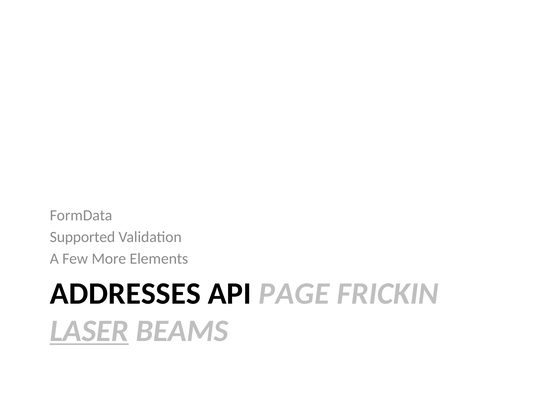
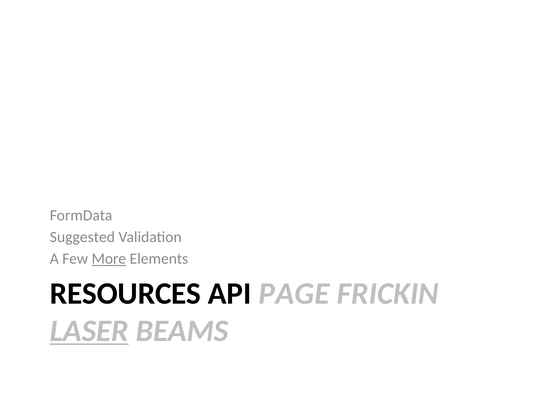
Supported: Supported -> Suggested
More underline: none -> present
ADDRESSES: ADDRESSES -> RESOURCES
